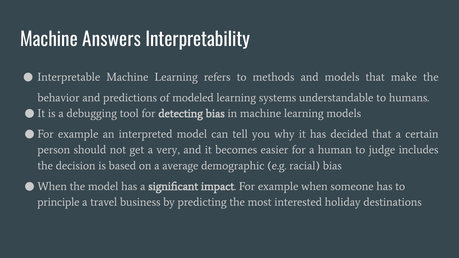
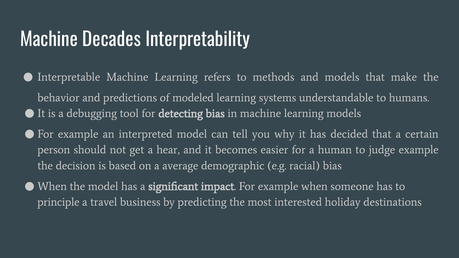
Answers: Answers -> Decades
very: very -> hear
judge includes: includes -> example
